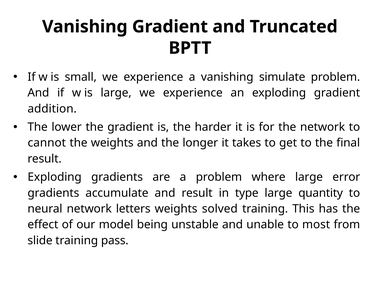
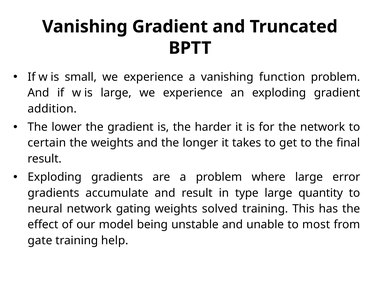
simulate: simulate -> function
cannot: cannot -> certain
letters: letters -> gating
slide: slide -> gate
pass: pass -> help
